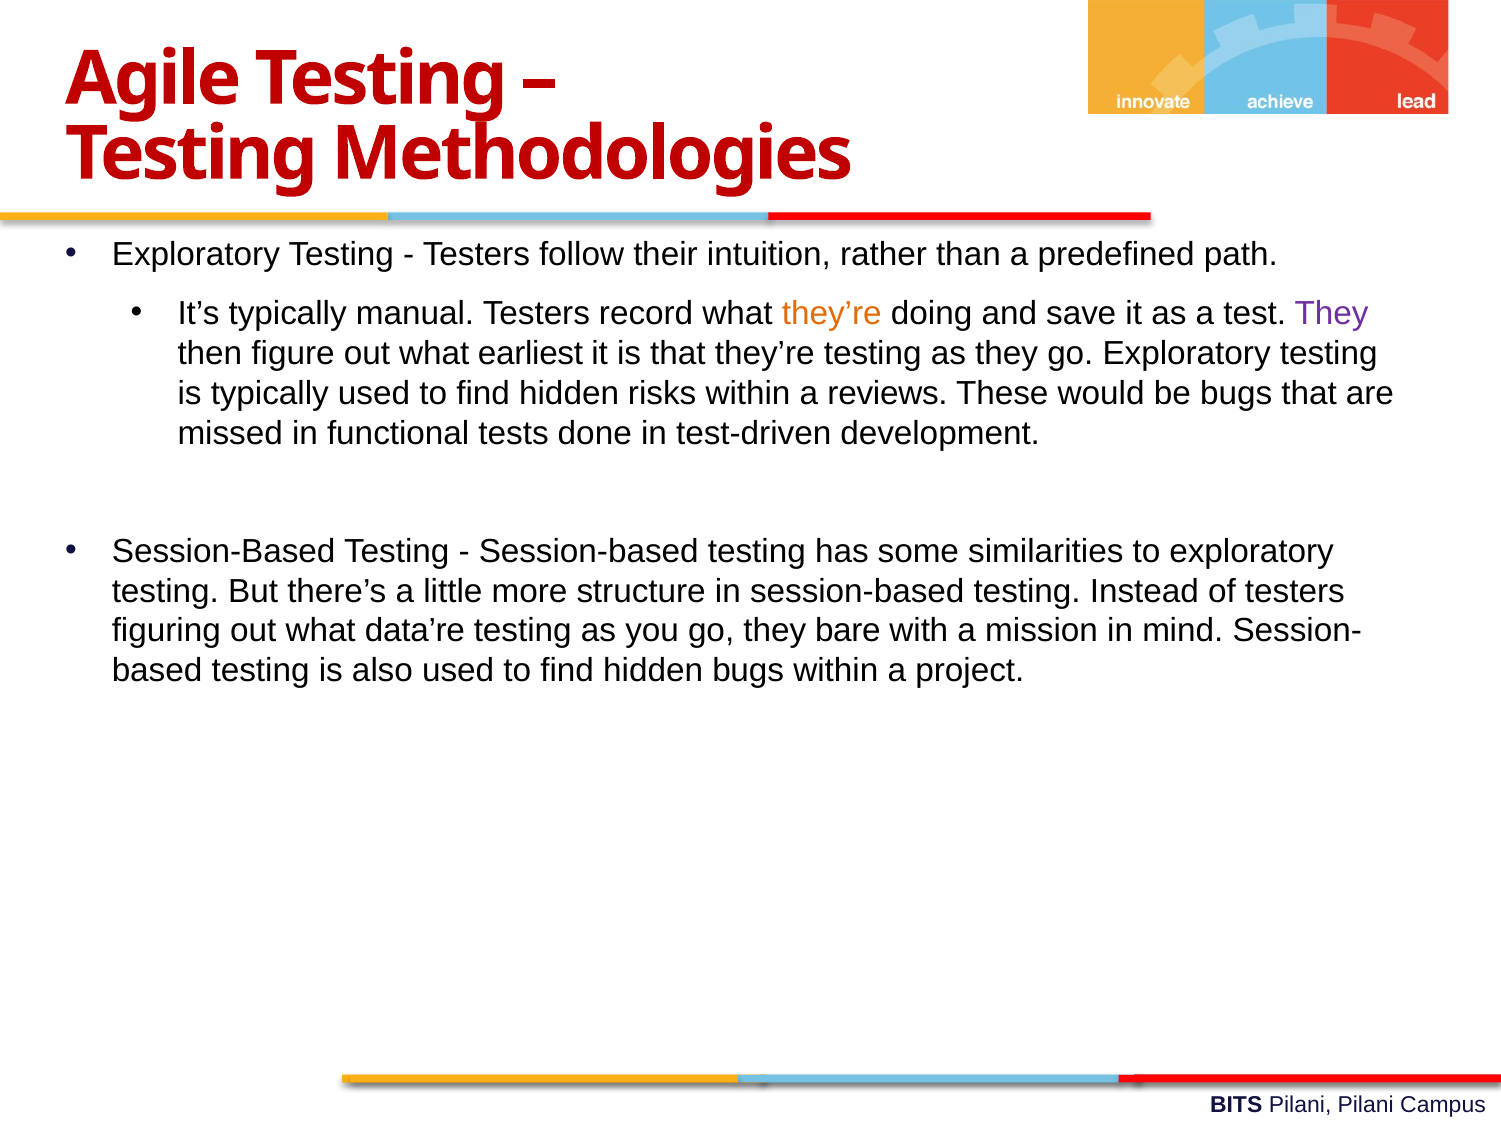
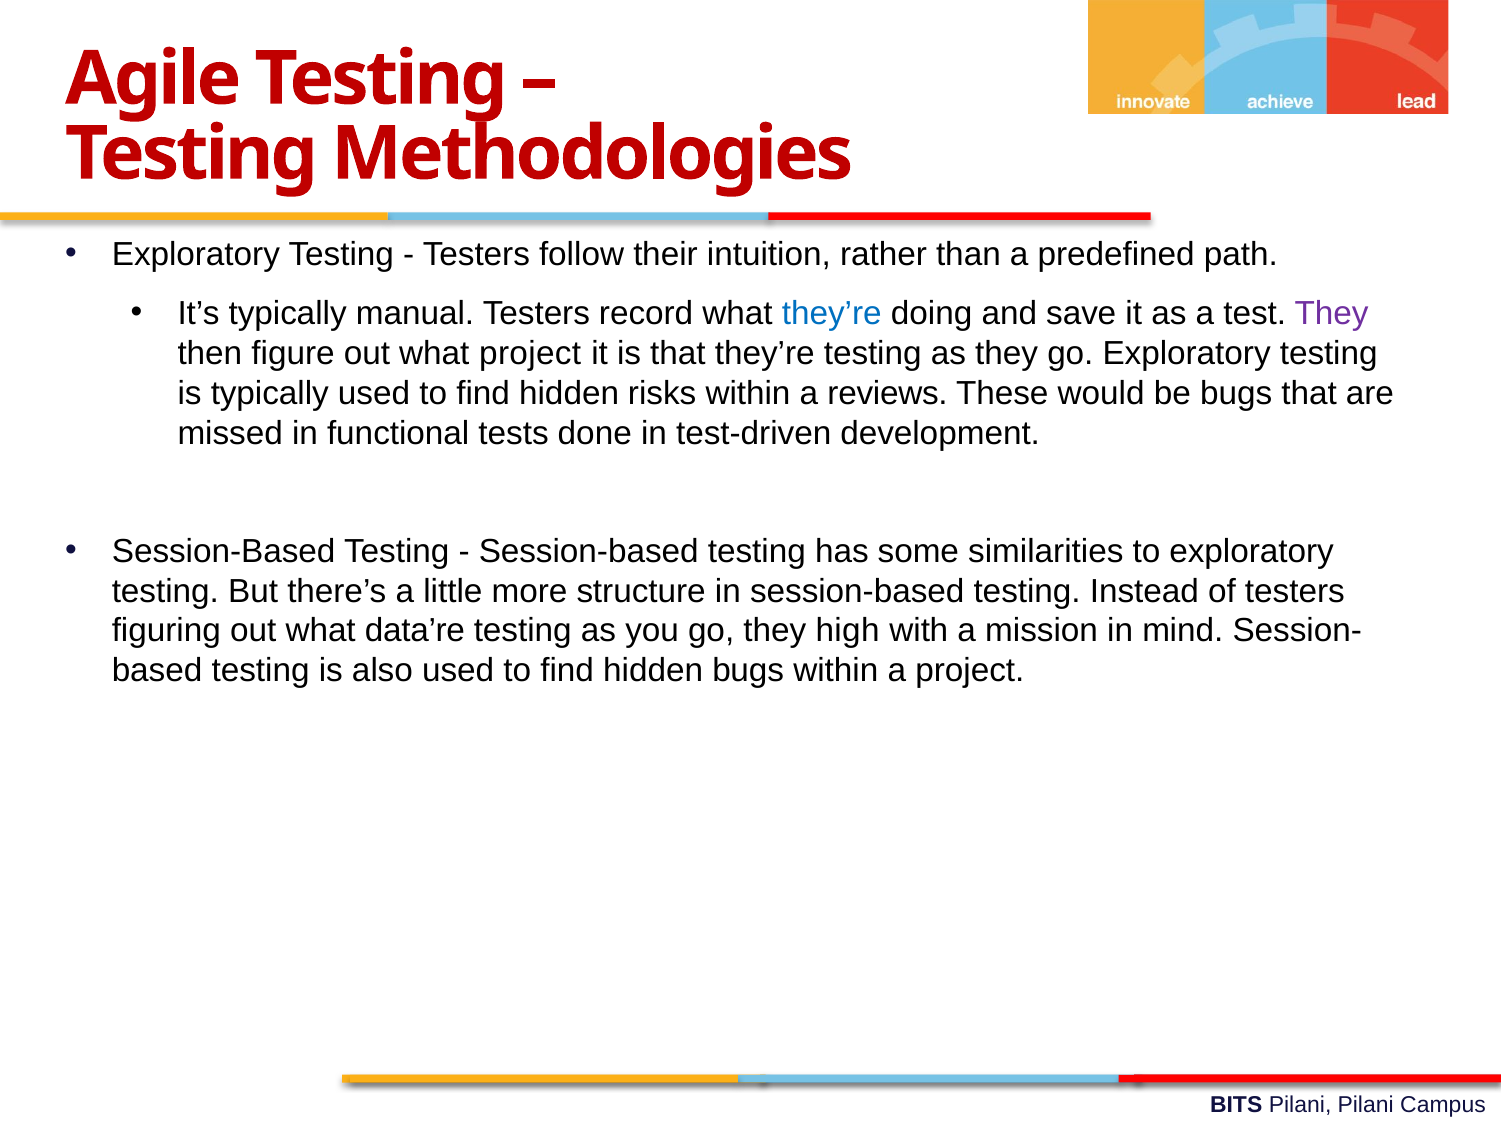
they’re at (832, 314) colour: orange -> blue
what earliest: earliest -> project
bare: bare -> high
